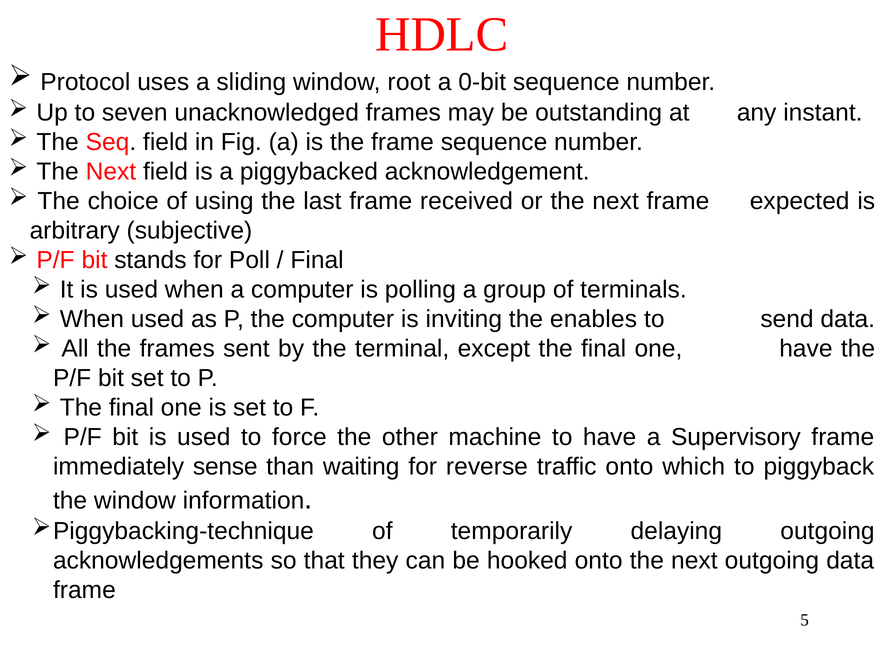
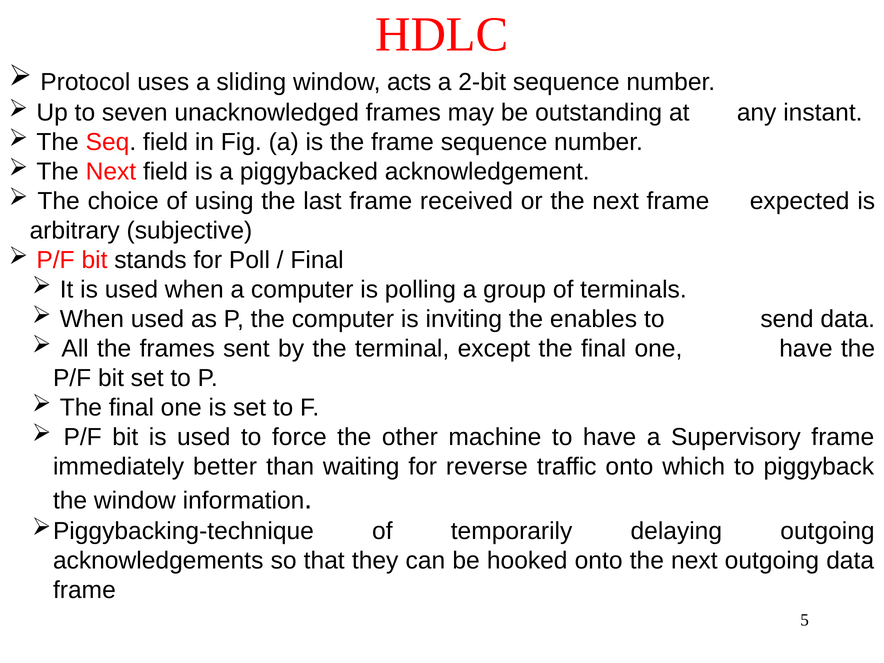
root: root -> acts
0-bit: 0-bit -> 2-bit
sense: sense -> better
